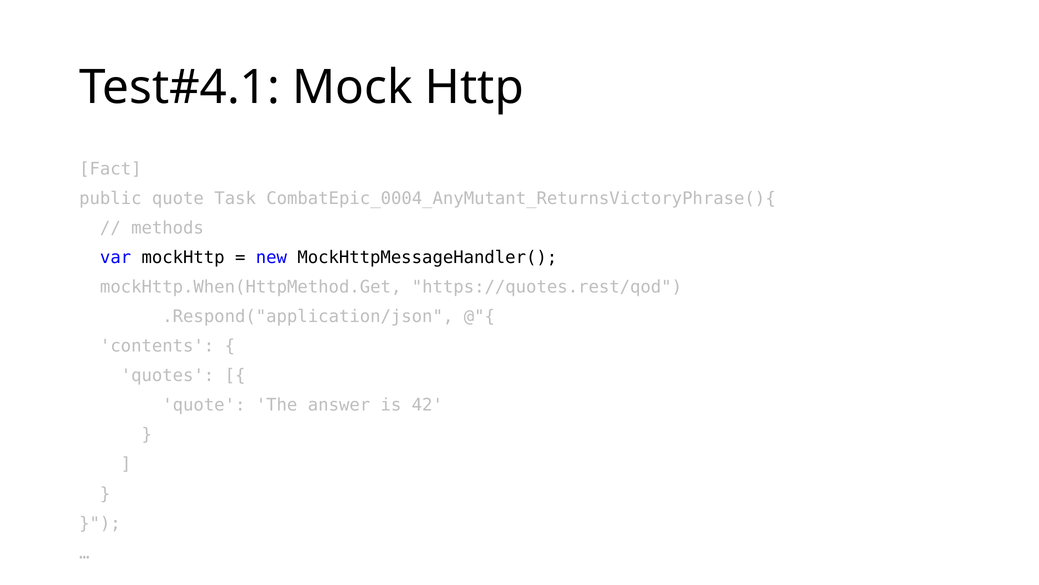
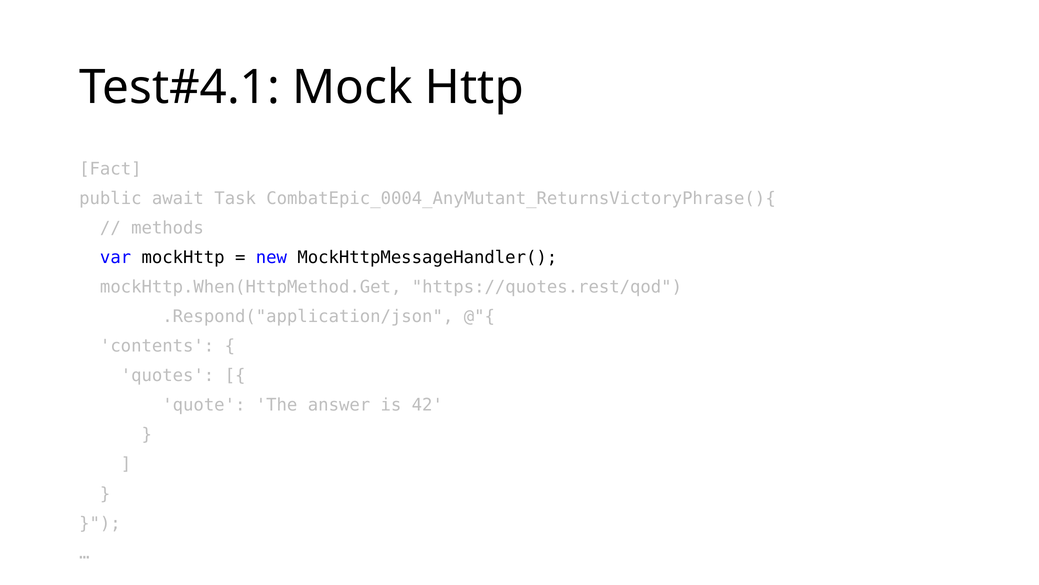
public quote: quote -> await
